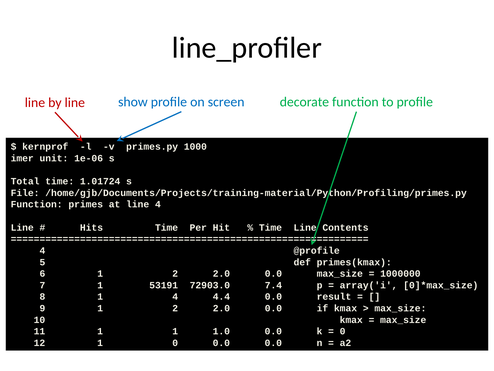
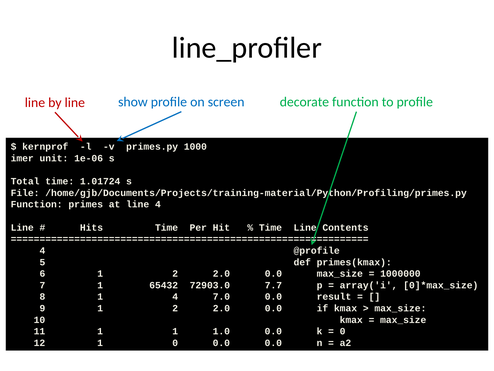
53191: 53191 -> 65432
7.4: 7.4 -> 7.7
4.4: 4.4 -> 7.0
